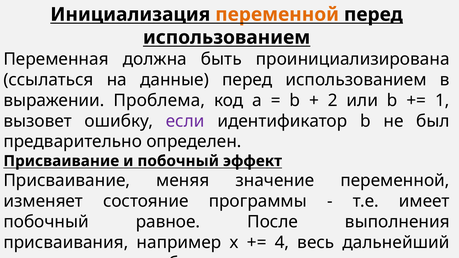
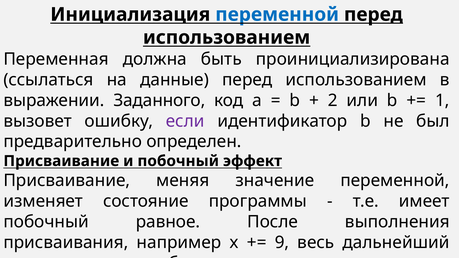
переменной at (277, 15) colour: orange -> blue
Проблема: Проблема -> Заданного
4: 4 -> 9
